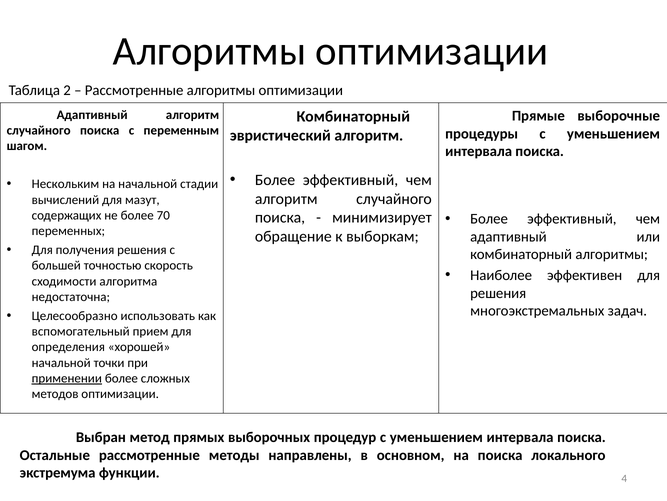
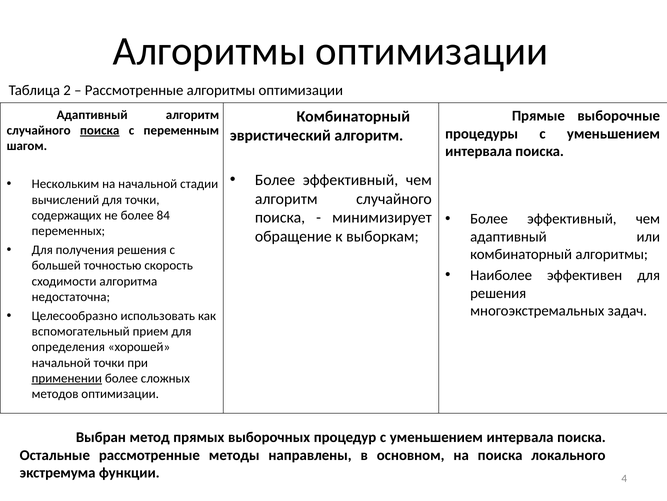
поиска at (100, 130) underline: none -> present
для мазут: мазут -> точки
70: 70 -> 84
